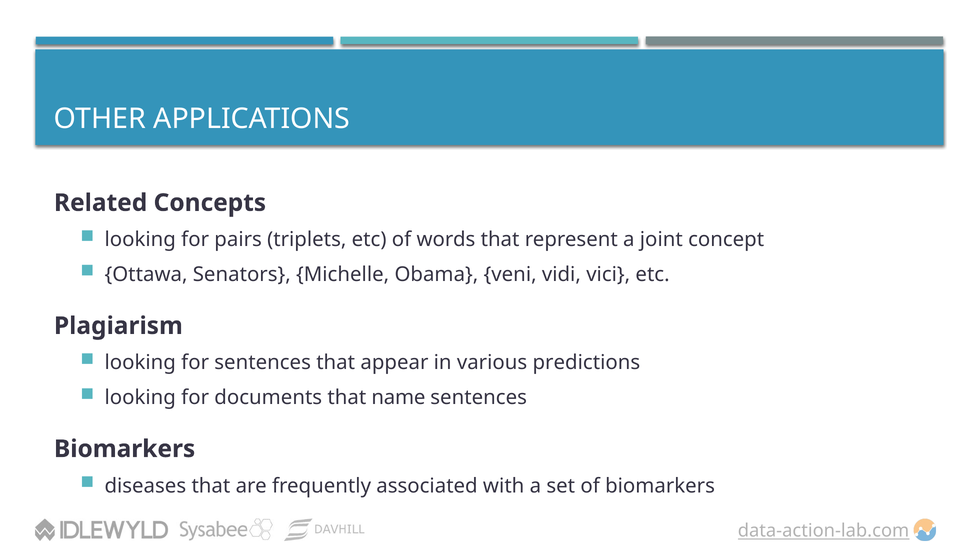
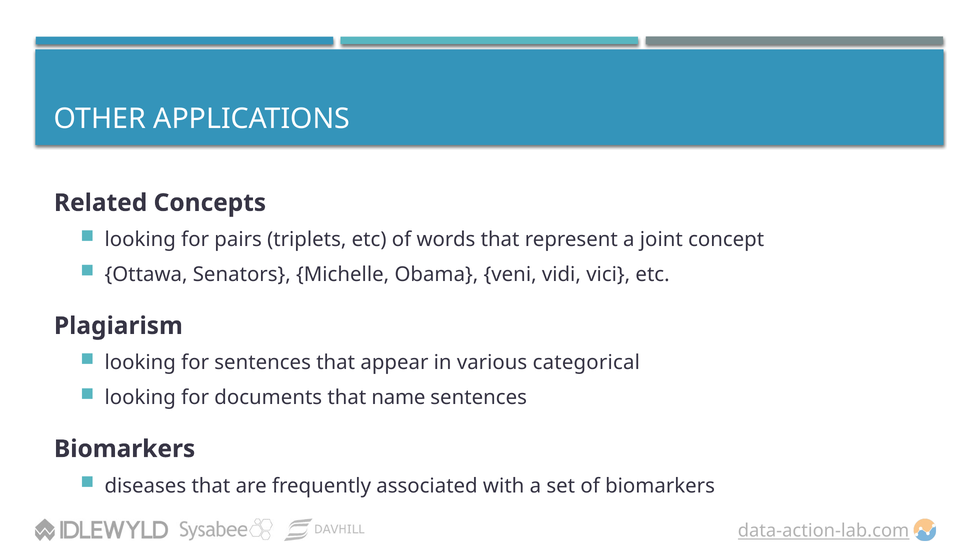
predictions: predictions -> categorical
